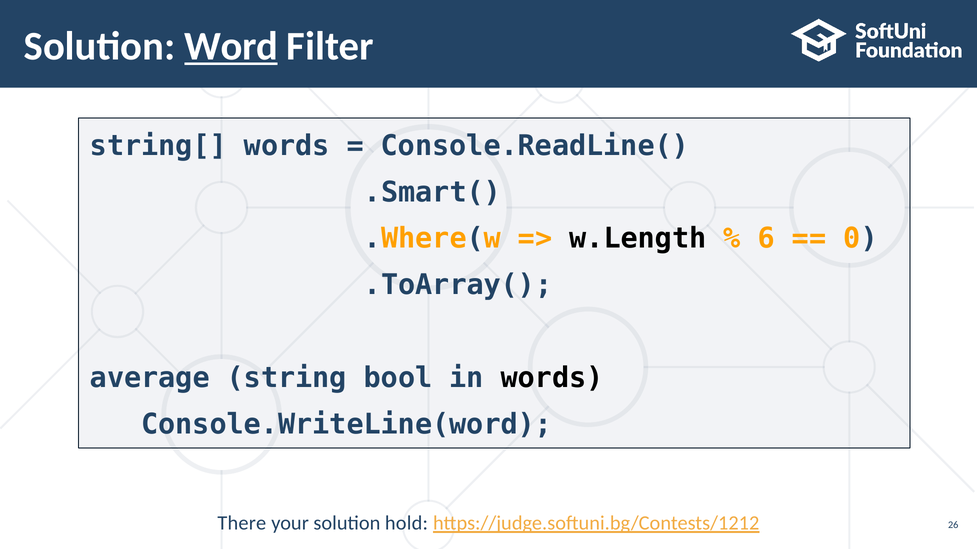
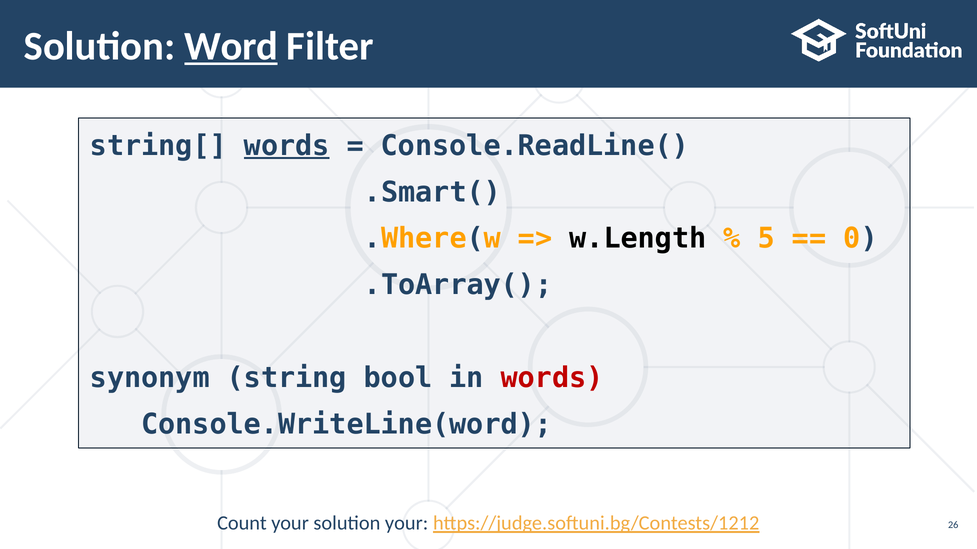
words at (287, 146) underline: none -> present
6: 6 -> 5
average: average -> synonym
words at (552, 378) colour: black -> red
There: There -> Count
solution hold: hold -> your
